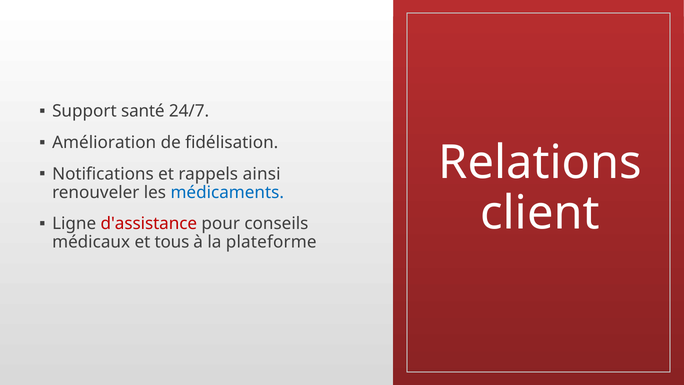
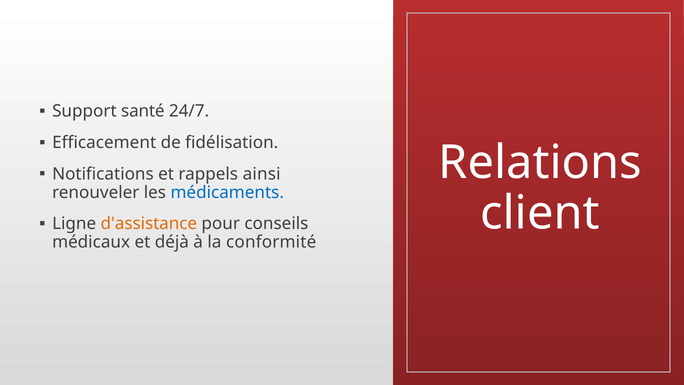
Amélioration: Amélioration -> Efficacement
d'assistance colour: red -> orange
tous: tous -> déjà
plateforme: plateforme -> conformité
